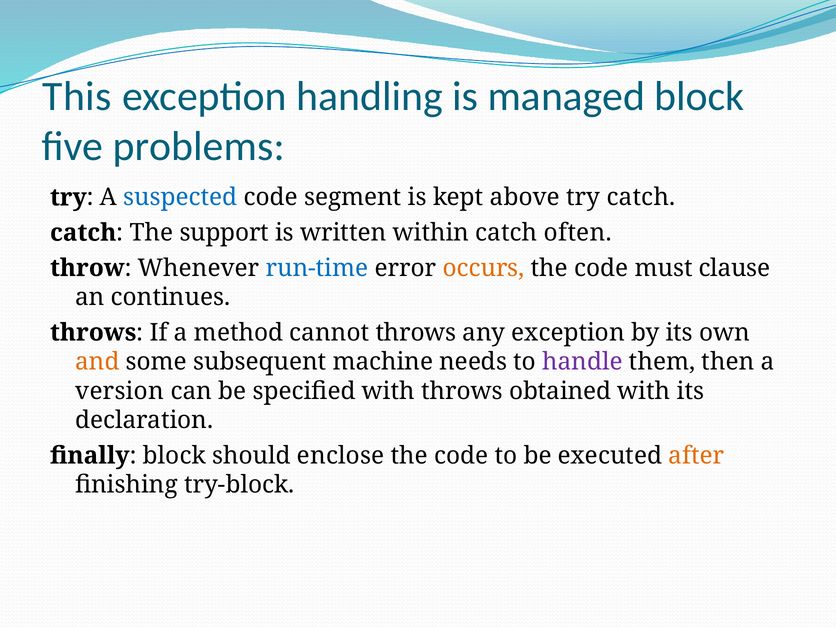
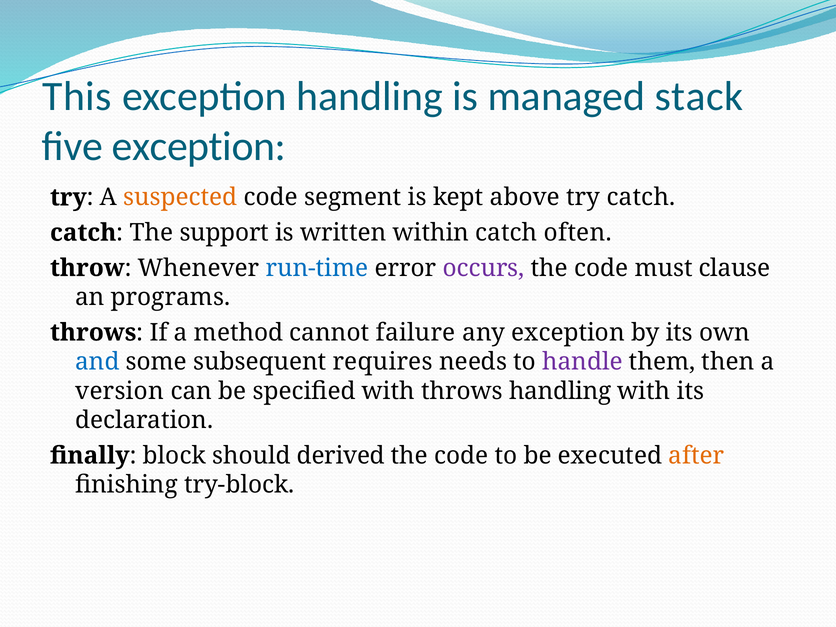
managed block: block -> stack
five problems: problems -> exception
suspected colour: blue -> orange
occurs colour: orange -> purple
continues: continues -> programs
cannot throws: throws -> failure
and colour: orange -> blue
machine: machine -> requires
throws obtained: obtained -> handling
enclose: enclose -> derived
